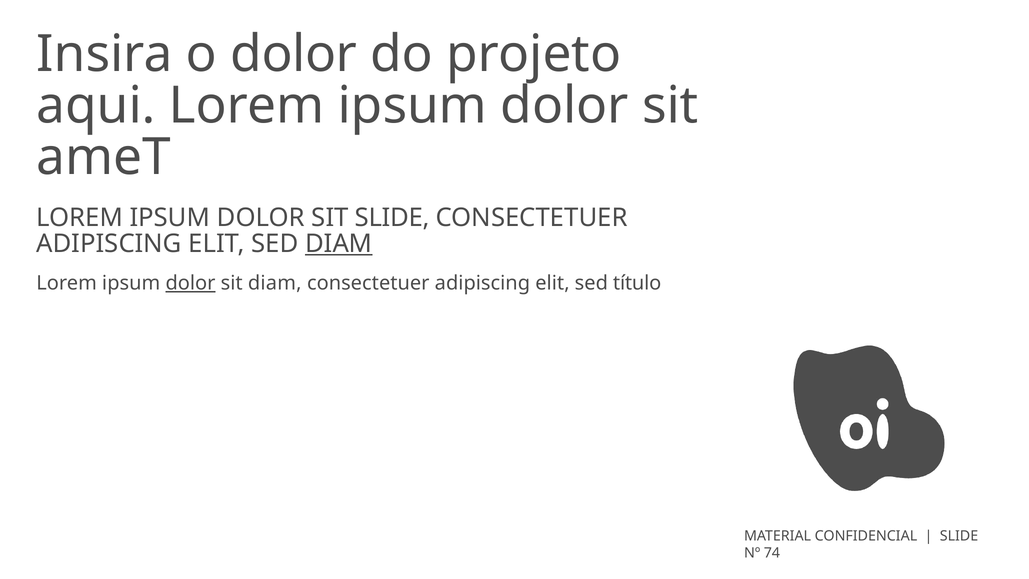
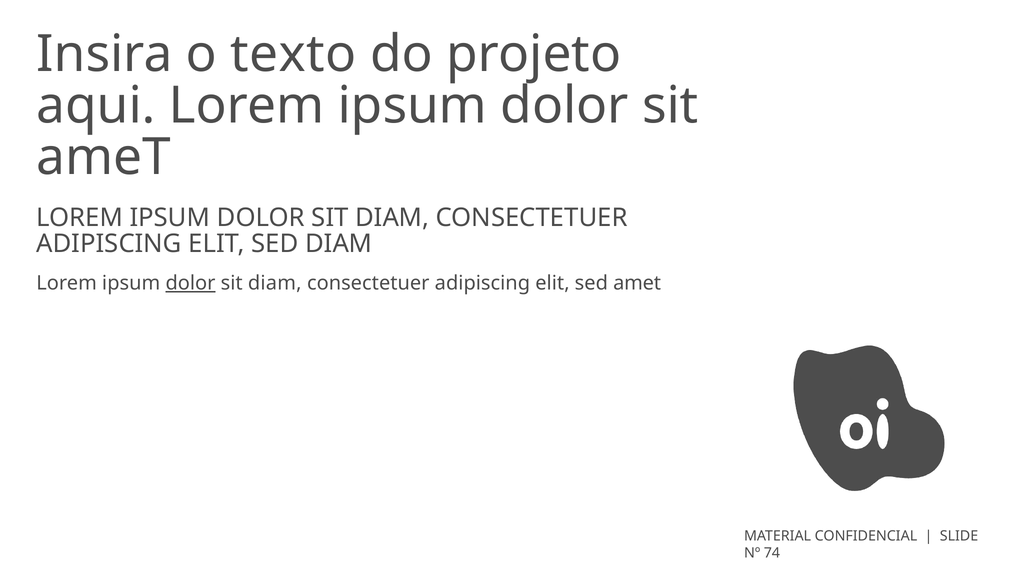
o dolor: dolor -> texto
SLIDE at (392, 218): SLIDE -> DIAM
DIAM at (339, 243) underline: present -> none
sed título: título -> amet
